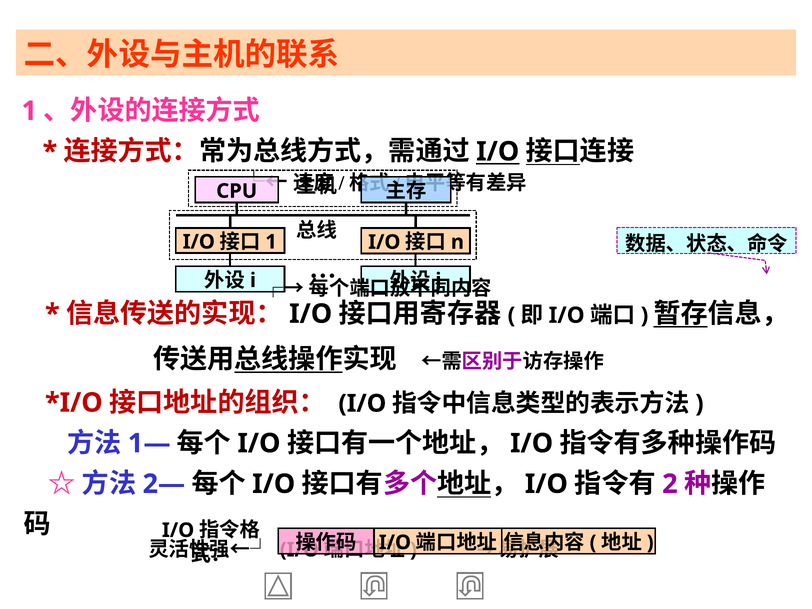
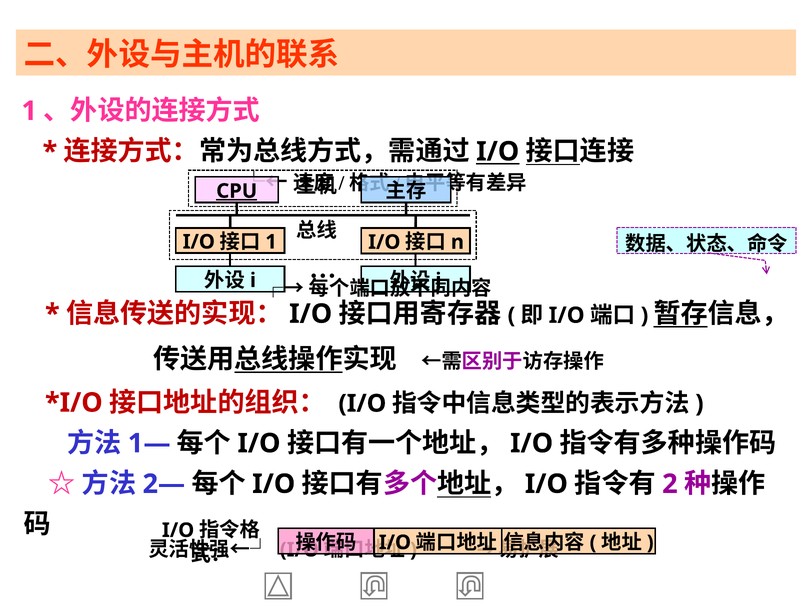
CPU underline: none -> present
